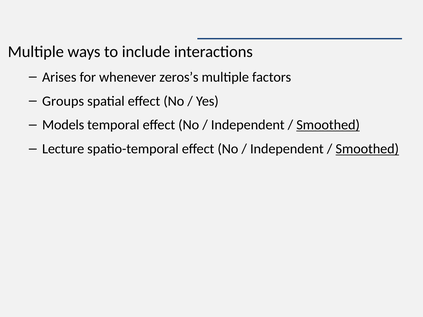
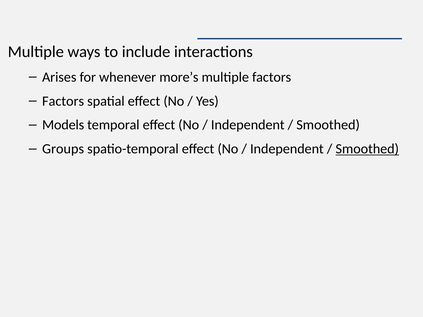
zeros’s: zeros’s -> more’s
Groups at (63, 101): Groups -> Factors
Smoothed at (328, 125) underline: present -> none
Lecture: Lecture -> Groups
